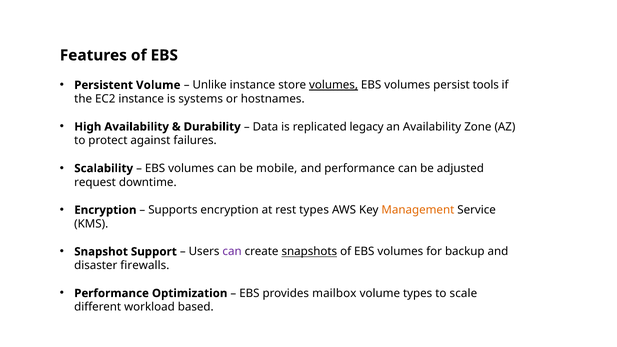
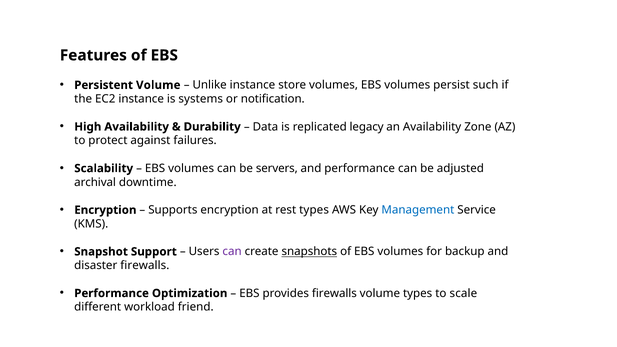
volumes at (334, 85) underline: present -> none
tools: tools -> such
hostnames: hostnames -> notification
mobile: mobile -> servers
request: request -> archival
Management colour: orange -> blue
provides mailbox: mailbox -> firewalls
based: based -> friend
